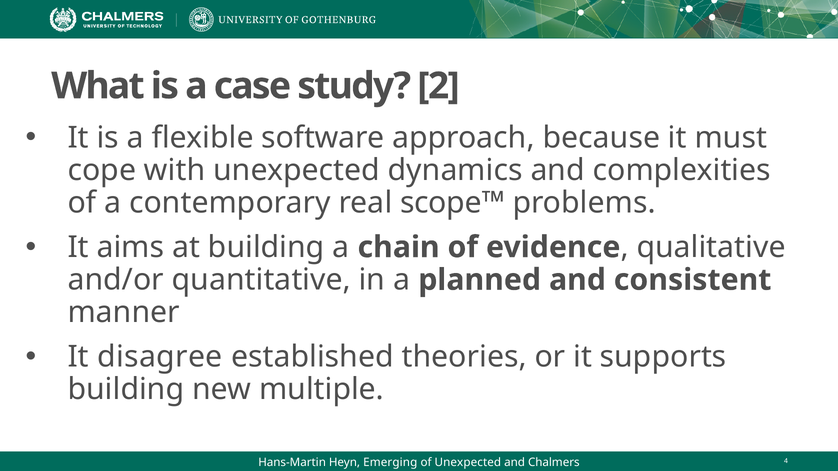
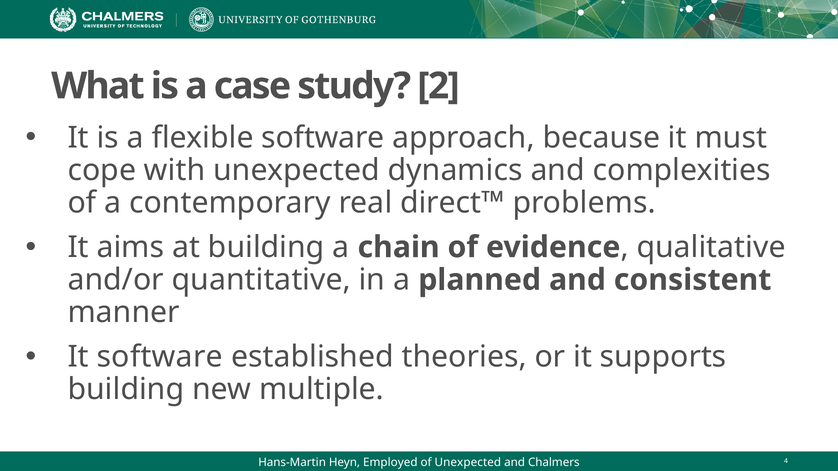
scope™: scope™ -> direct™
It disagree: disagree -> software
Emerging: Emerging -> Employed
